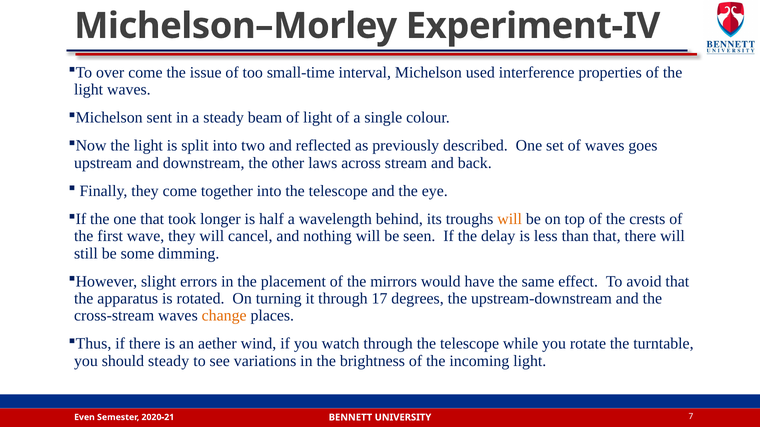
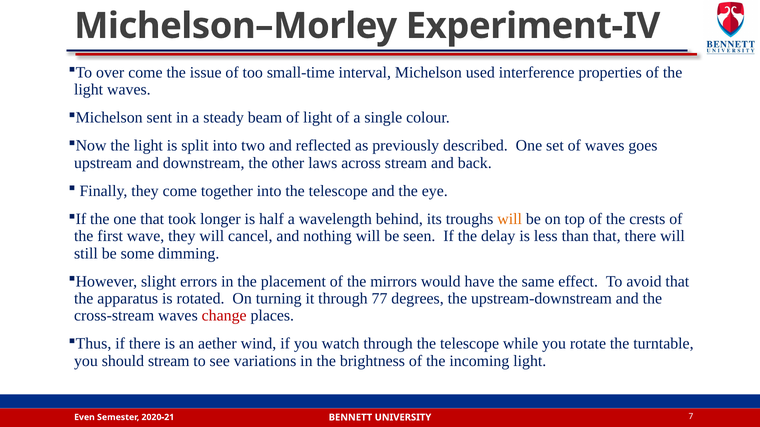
17: 17 -> 77
change colour: orange -> red
should steady: steady -> stream
